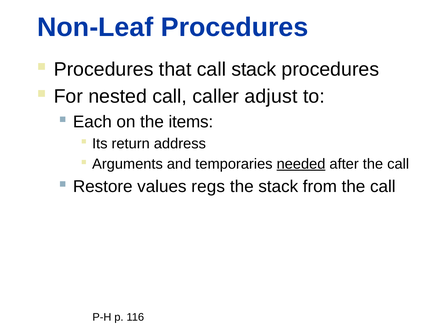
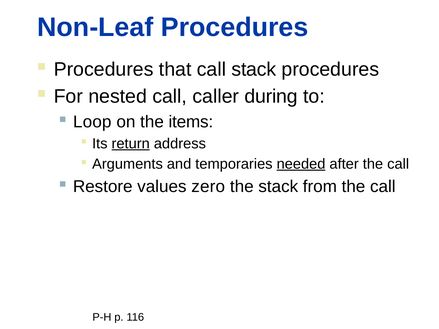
adjust: adjust -> during
Each: Each -> Loop
return underline: none -> present
regs: regs -> zero
